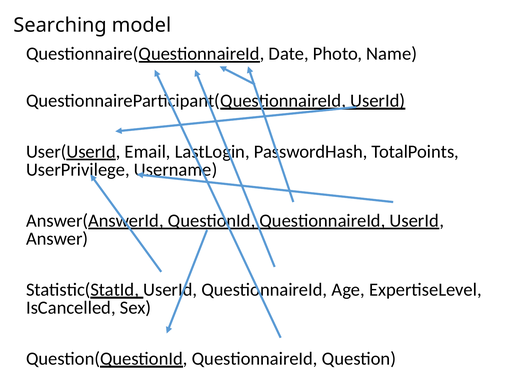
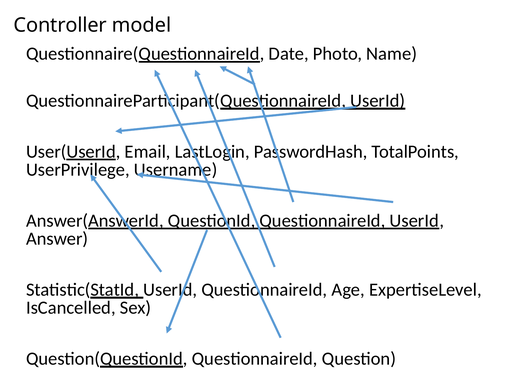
Searching: Searching -> Controller
